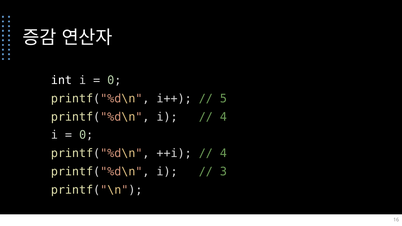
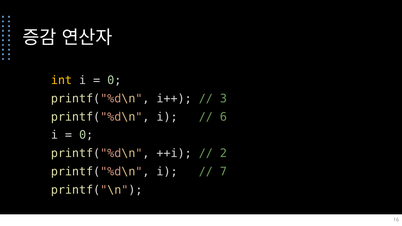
int colour: white -> yellow
5: 5 -> 3
4 at (223, 117): 4 -> 6
4 at (223, 153): 4 -> 2
3: 3 -> 7
